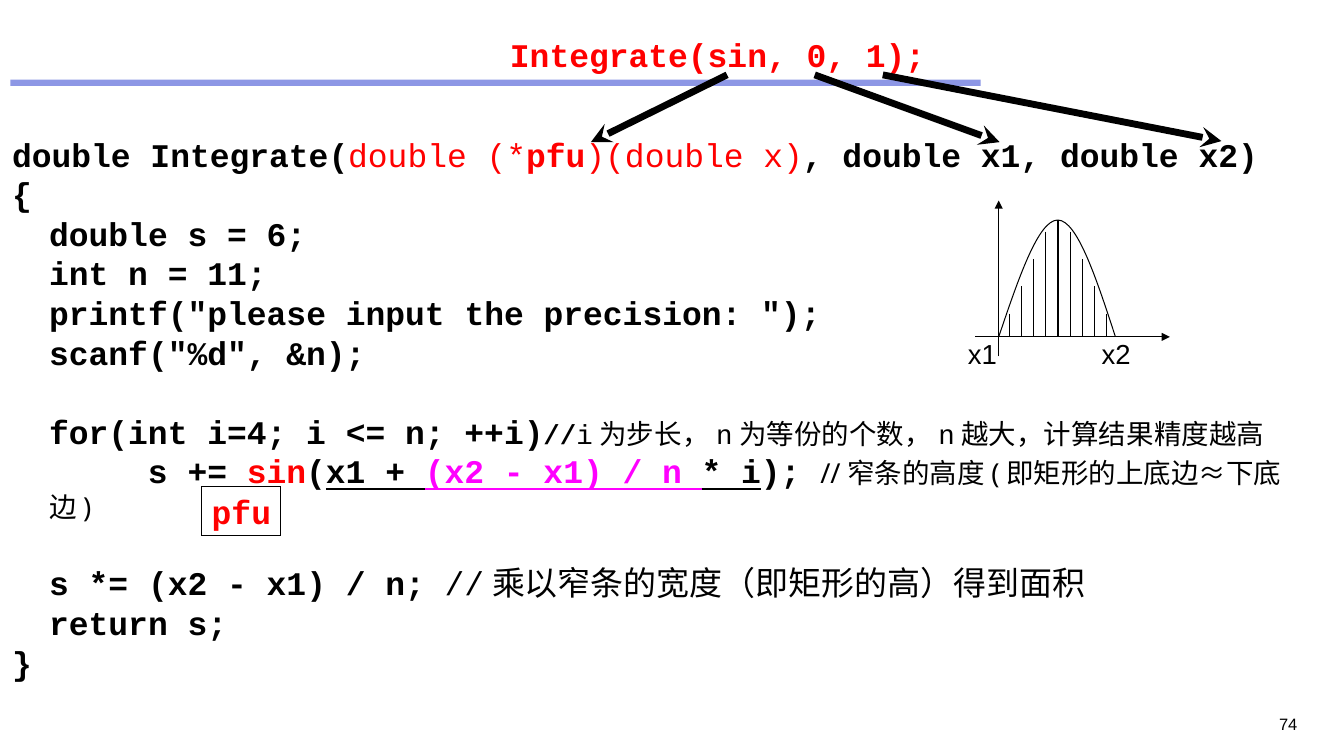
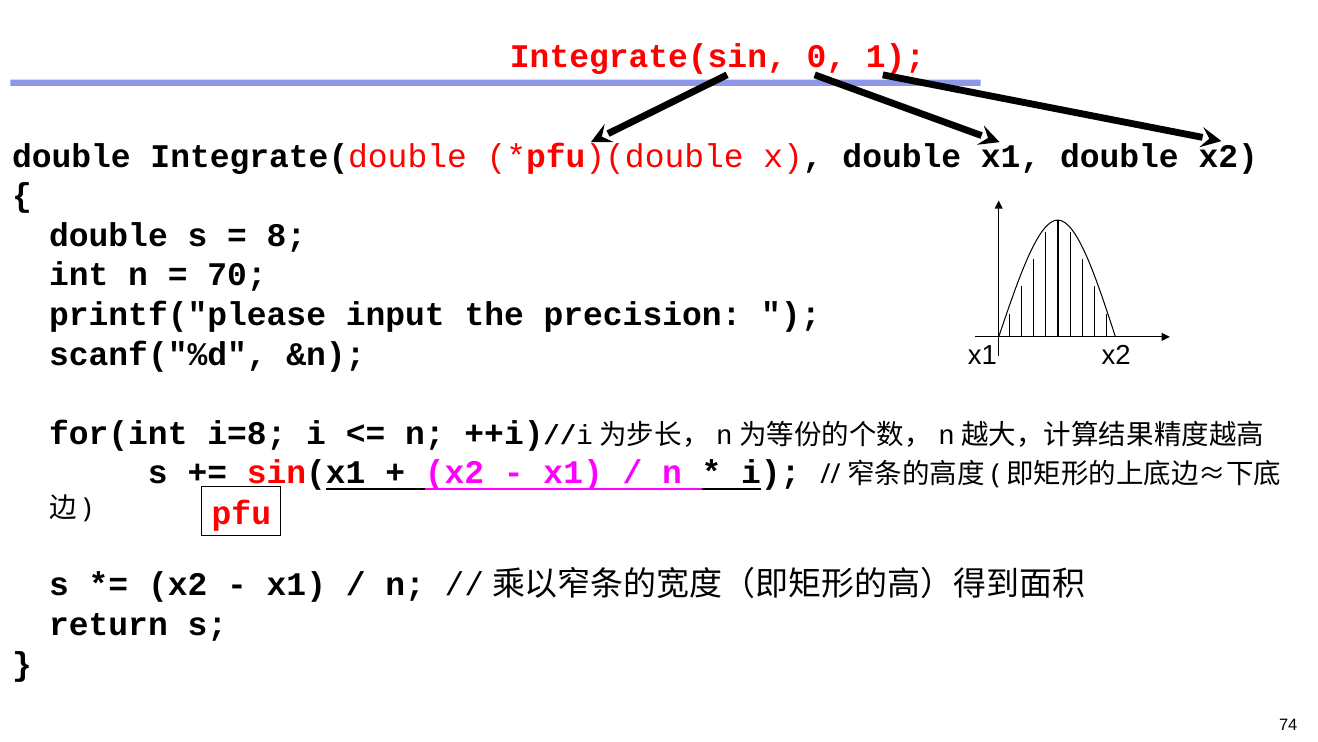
6: 6 -> 8
11: 11 -> 70
i=4: i=4 -> i=8
